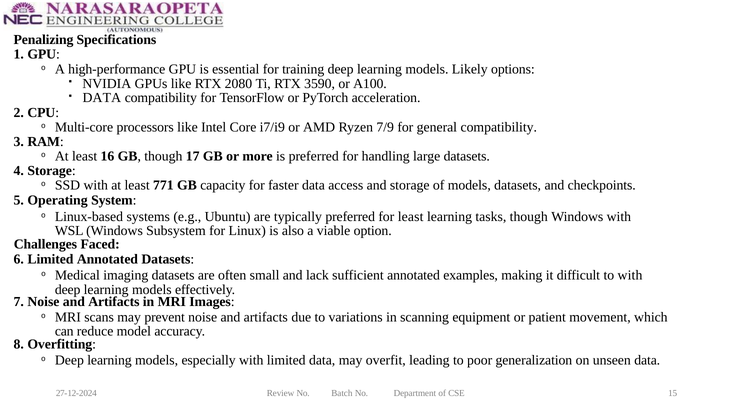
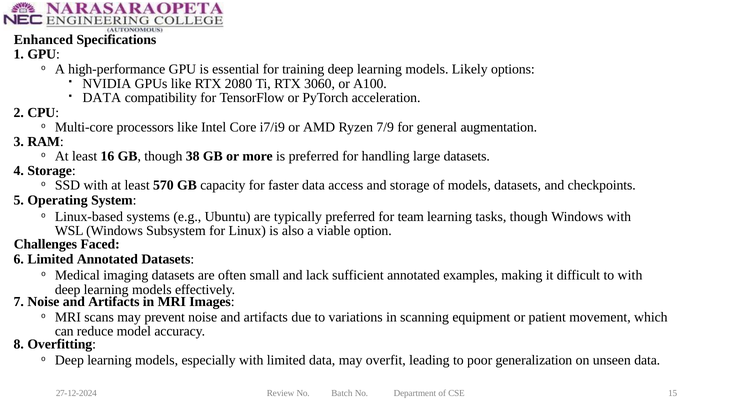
Penalizing: Penalizing -> Enhanced
3590: 3590 -> 3060
general compatibility: compatibility -> augmentation
17: 17 -> 38
771: 771 -> 570
for least: least -> team
